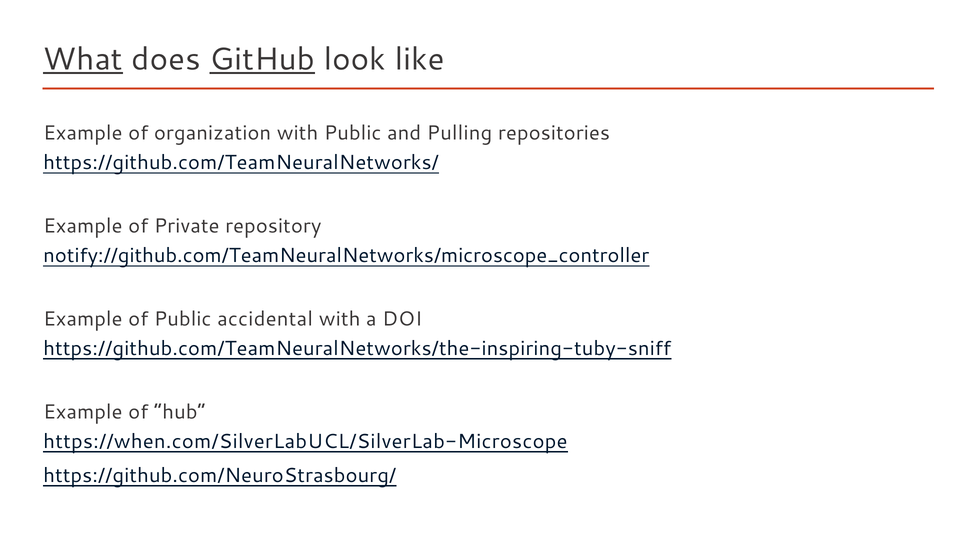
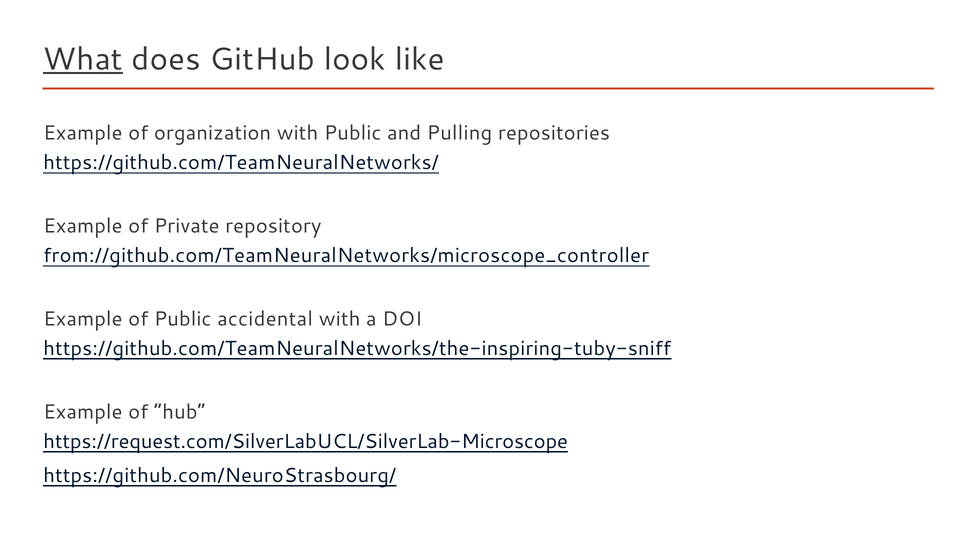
GitHub underline: present -> none
notify://github.com/TeamNeuralNetworks/microscope_controller: notify://github.com/TeamNeuralNetworks/microscope_controller -> from://github.com/TeamNeuralNetworks/microscope_controller
https://when.com/SilverLabUCL/SilverLab-Microscope: https://when.com/SilverLabUCL/SilverLab-Microscope -> https://request.com/SilverLabUCL/SilverLab-Microscope
